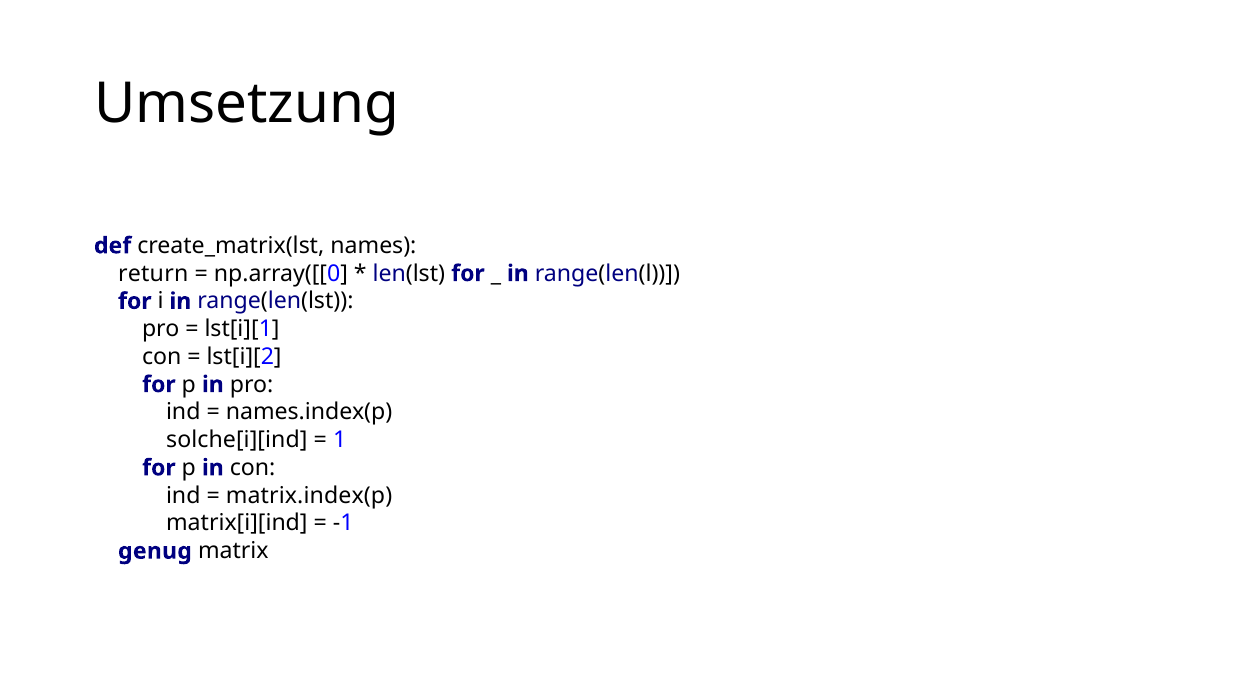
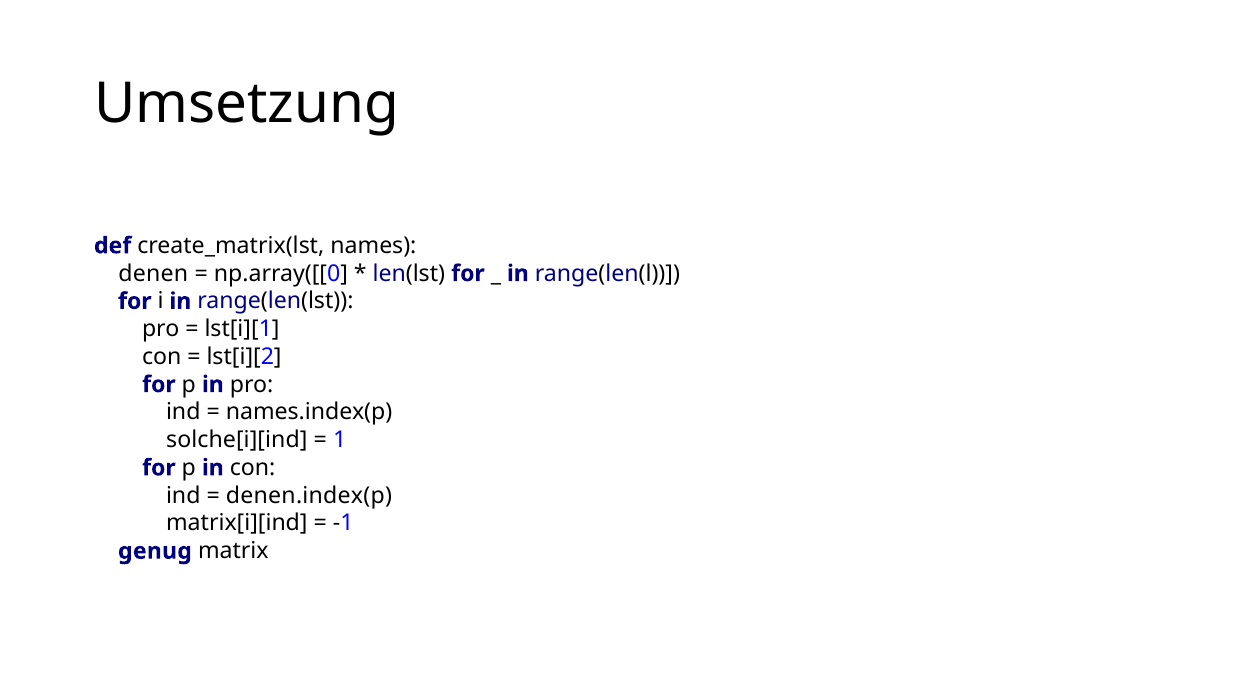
return: return -> denen
matrix.index(p: matrix.index(p -> denen.index(p
